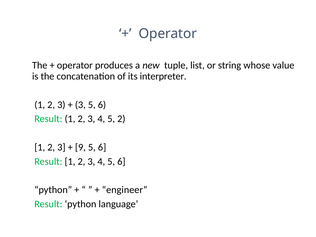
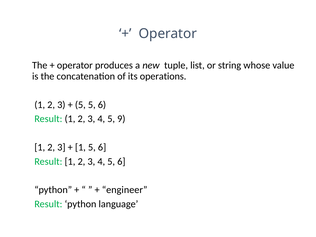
interpreter: interpreter -> operations
3 at (80, 105): 3 -> 5
5 2: 2 -> 9
9 at (80, 147): 9 -> 1
